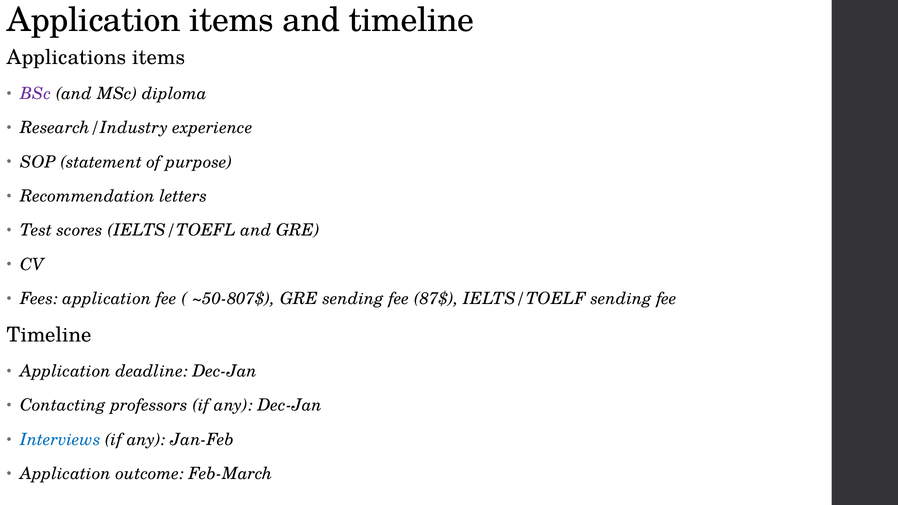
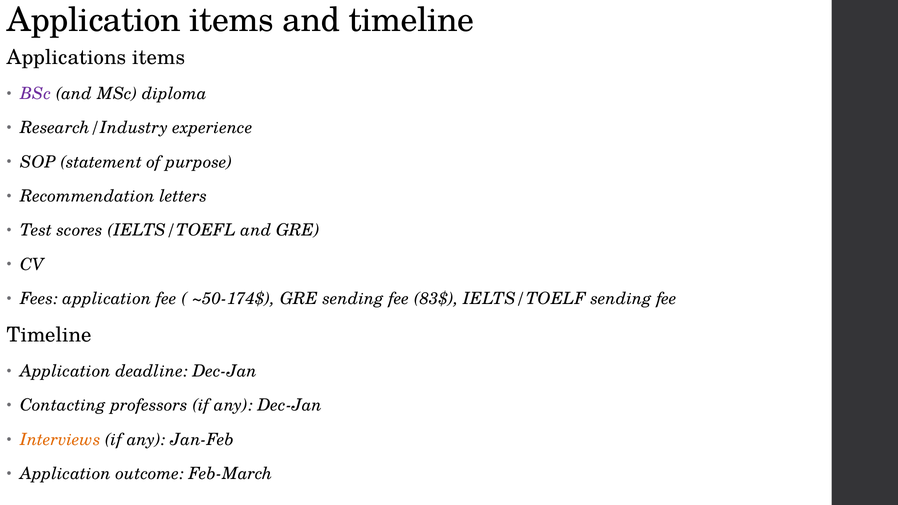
~50-807$: ~50-807$ -> ~50-174$
87$: 87$ -> 83$
Interviews colour: blue -> orange
